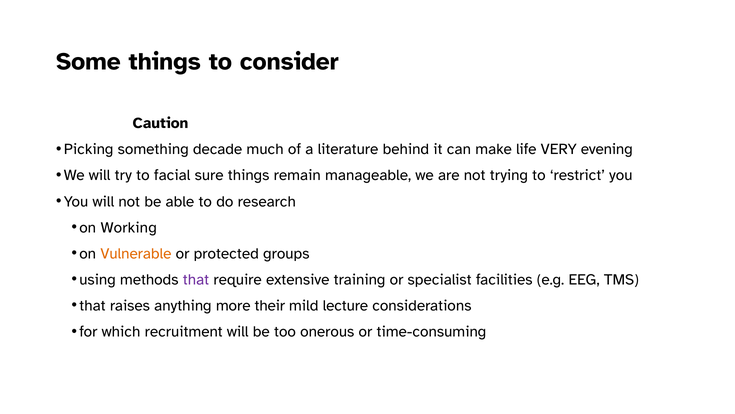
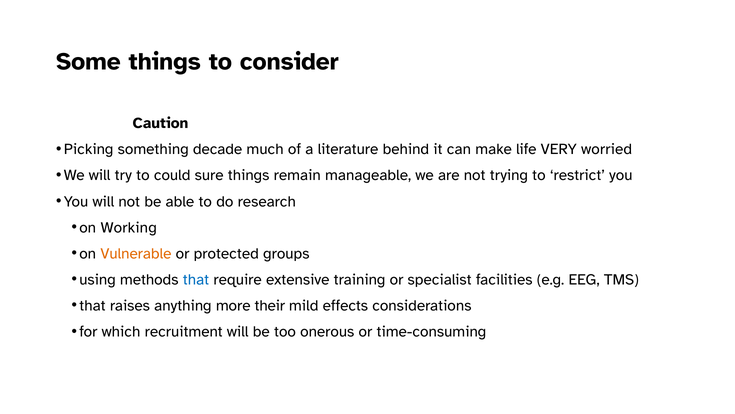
evening: evening -> worried
facial: facial -> could
that at (196, 279) colour: purple -> blue
lecture: lecture -> effects
